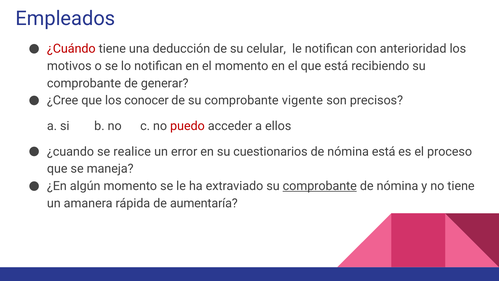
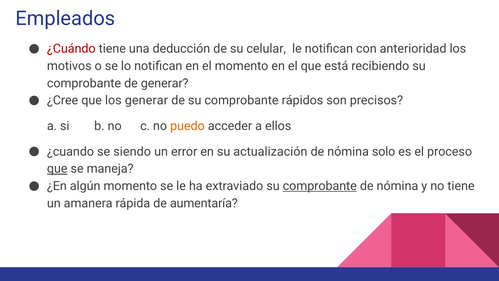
los conocer: conocer -> generar
vigente: vigente -> rápidos
puedo colour: red -> orange
realice: realice -> siendo
cuestionarios: cuestionarios -> actualización
nómina está: está -> solo
que at (57, 169) underline: none -> present
